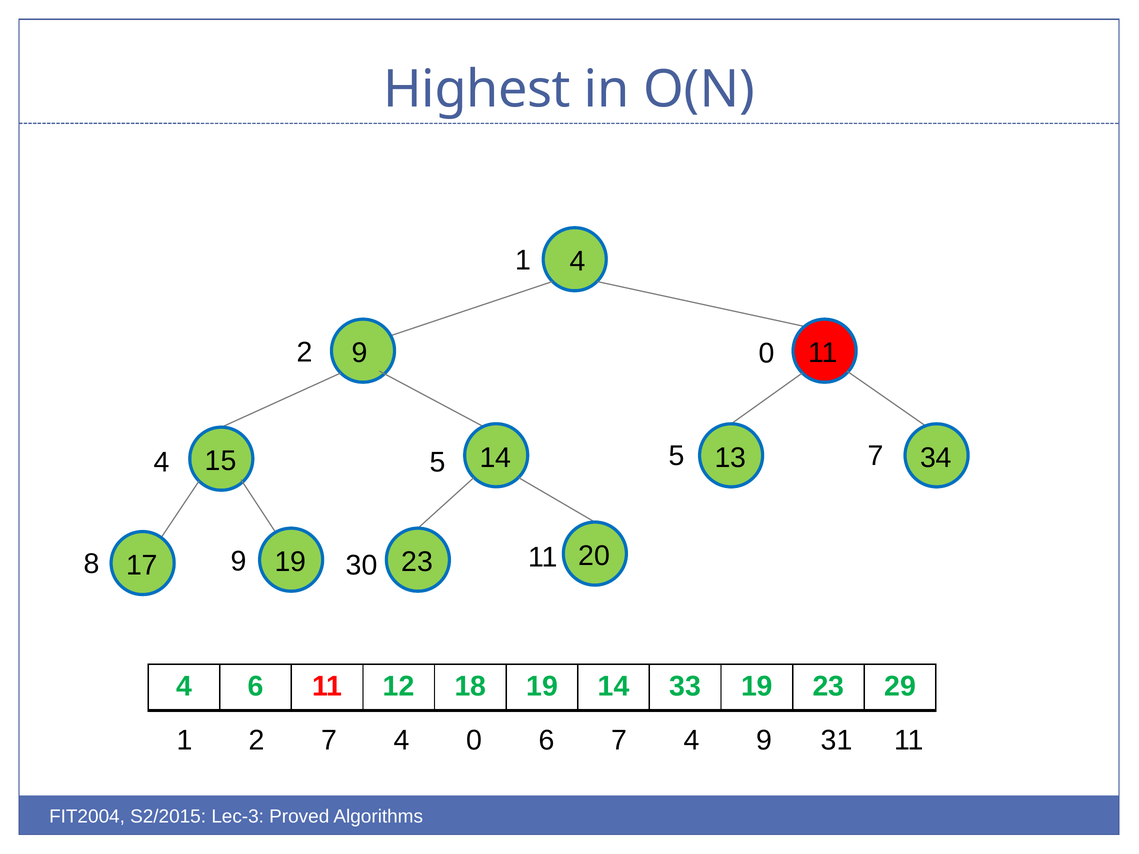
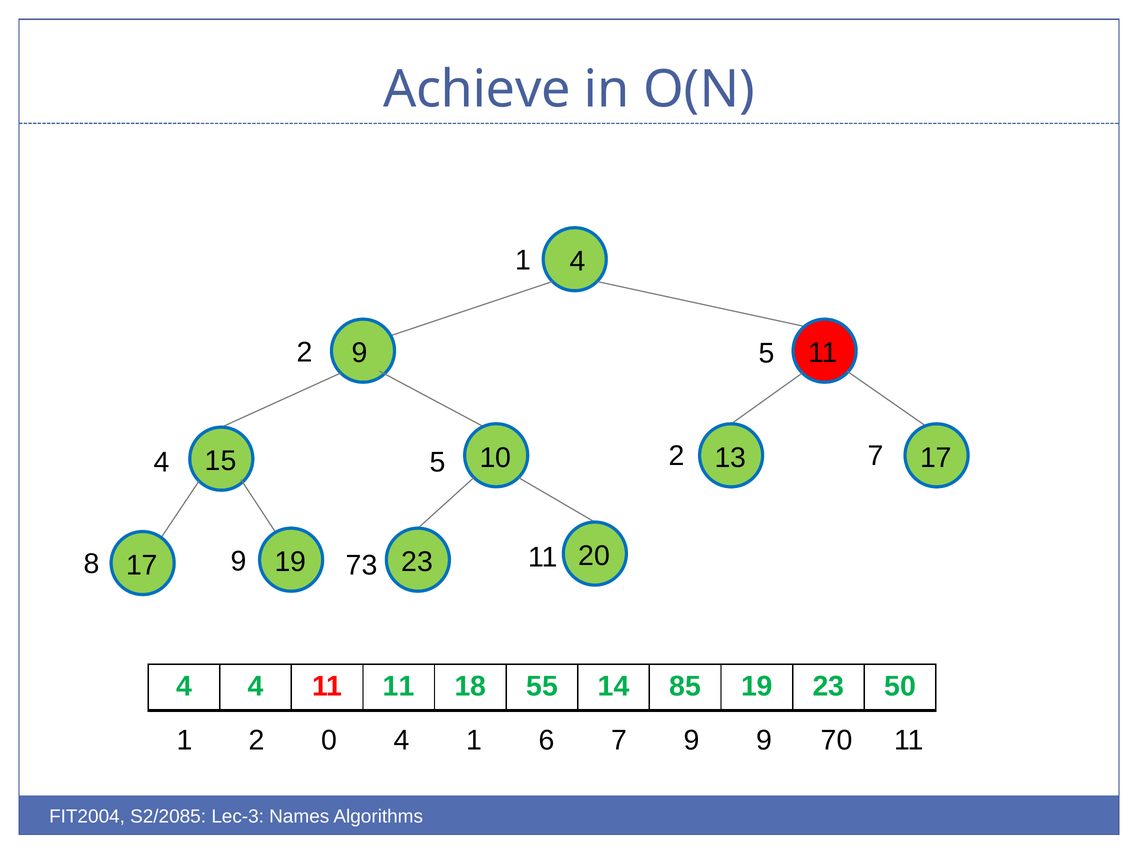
Highest: Highest -> Achieve
2 0: 0 -> 5
13 34: 34 -> 17
15 14: 14 -> 10
5 5: 5 -> 2
30: 30 -> 73
4 6: 6 -> 4
11 12: 12 -> 11
18 19: 19 -> 55
33: 33 -> 85
29: 29 -> 50
2 7: 7 -> 0
4 0: 0 -> 1
6 7 4: 4 -> 9
31: 31 -> 70
S2/2015: S2/2015 -> S2/2085
Proved: Proved -> Names
